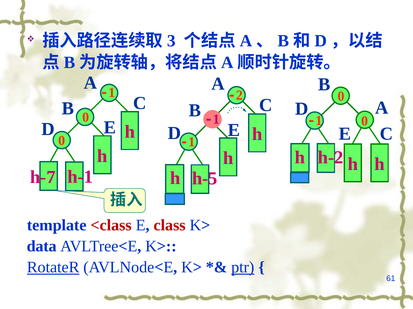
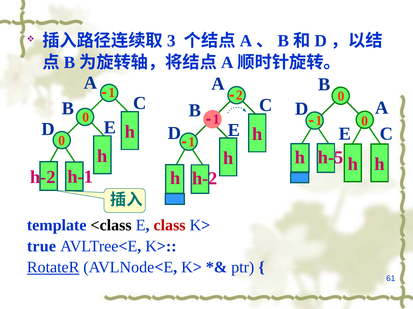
h-2: h-2 -> h-5
h-7 at (43, 178): h-7 -> h-2
h-5 at (205, 179): h-5 -> h-2
<class colour: red -> black
data: data -> true
ptr underline: present -> none
